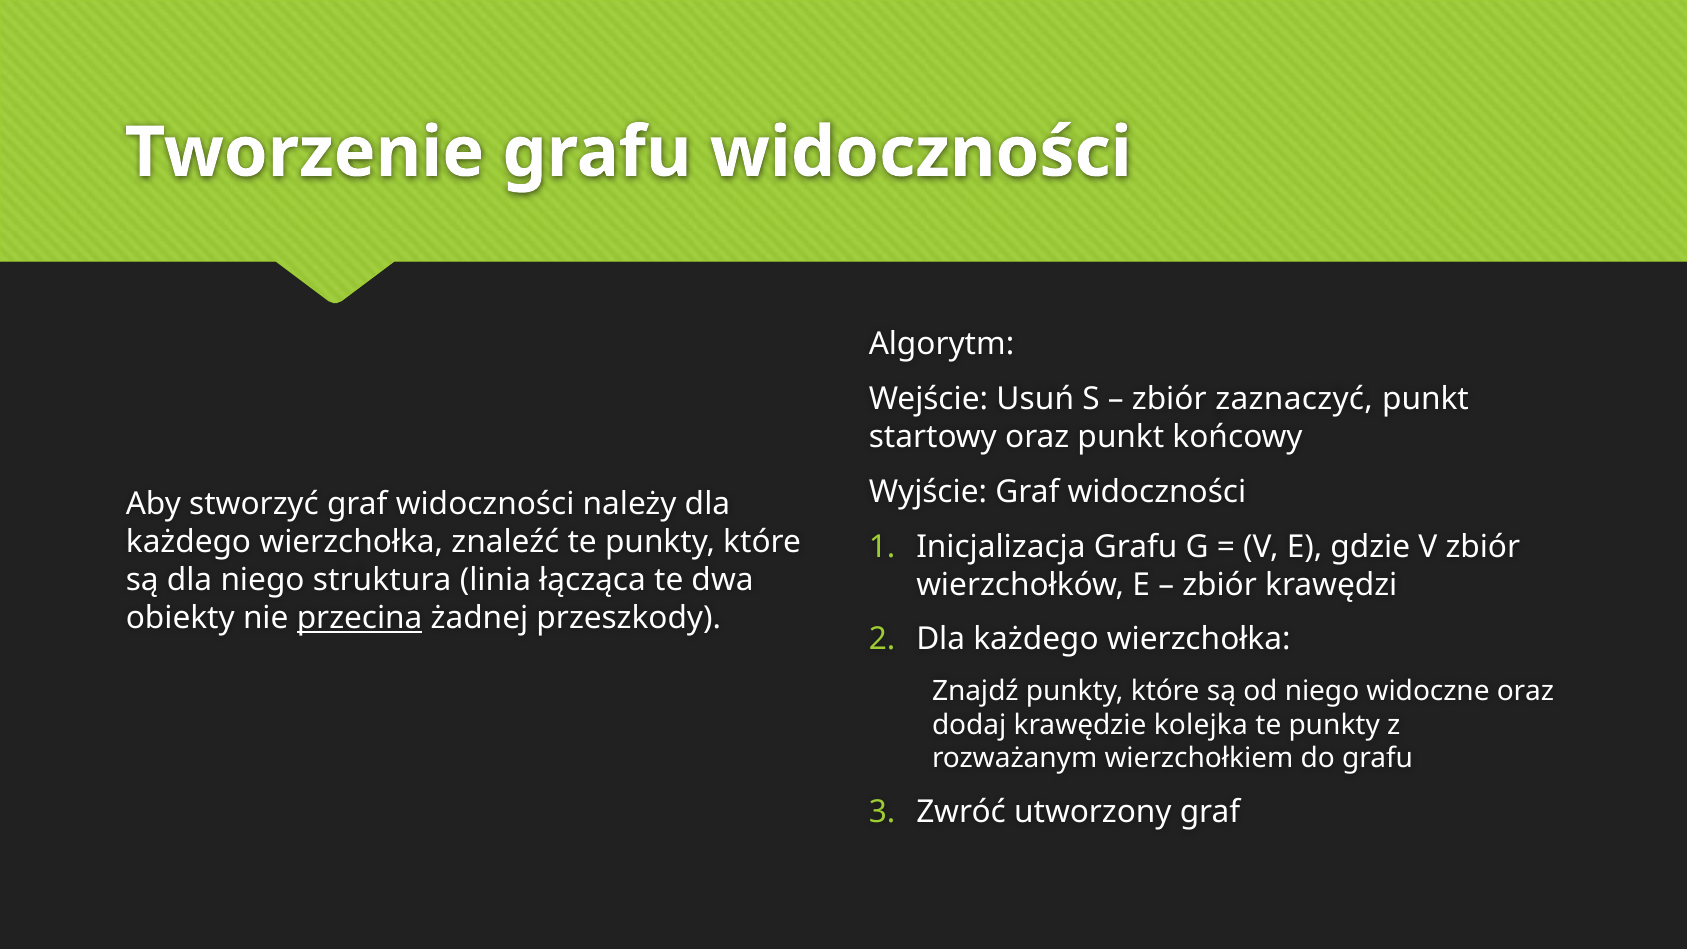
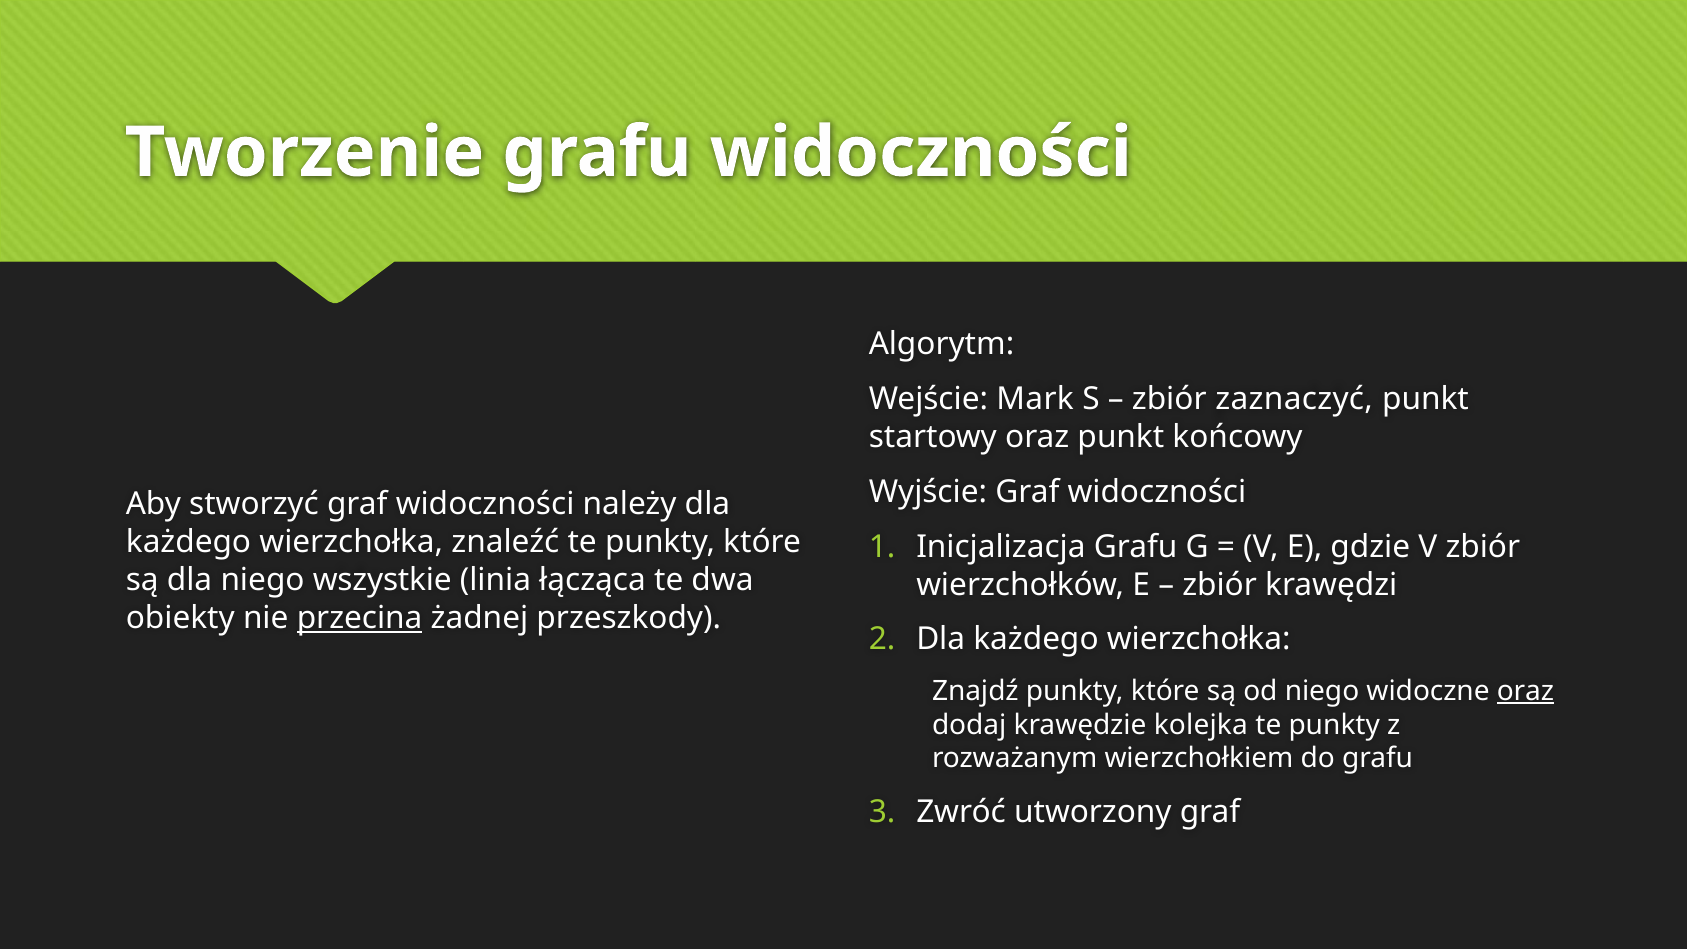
Usuń: Usuń -> Mark
struktura: struktura -> wszystkie
oraz at (1525, 691) underline: none -> present
